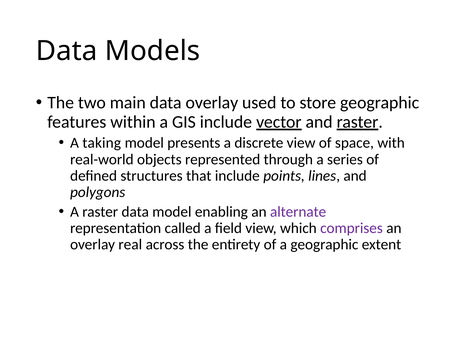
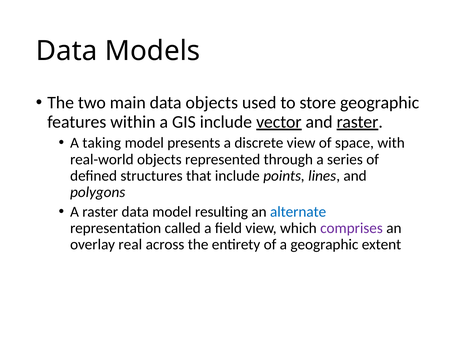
data overlay: overlay -> objects
enabling: enabling -> resulting
alternate colour: purple -> blue
